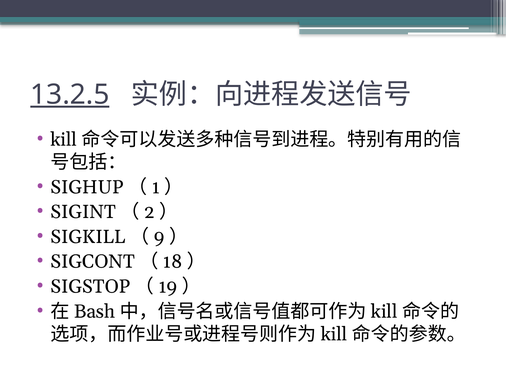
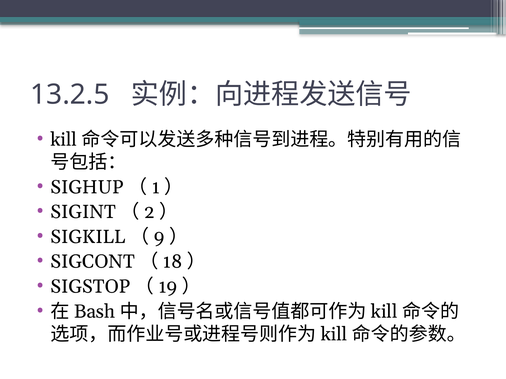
13.2.5 underline: present -> none
